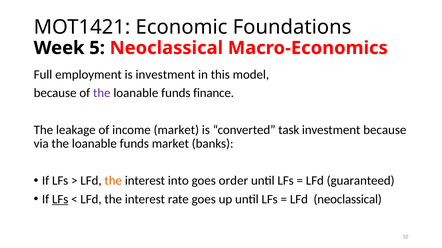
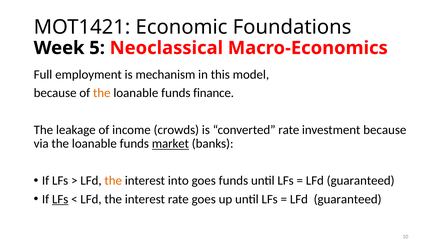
is investment: investment -> mechanism
the at (102, 93) colour: purple -> orange
income market: market -> crowds
converted task: task -> rate
market at (170, 144) underline: none -> present
goes order: order -> funds
neoclassical at (348, 200): neoclassical -> guaranteed
